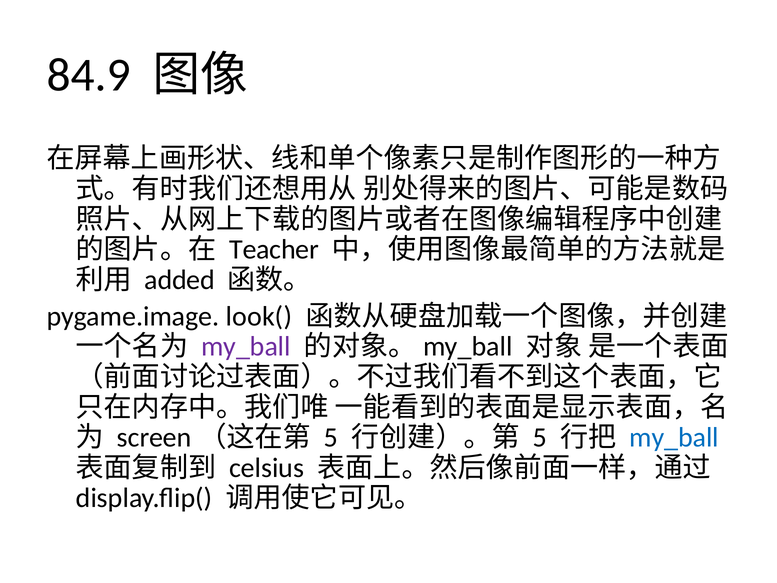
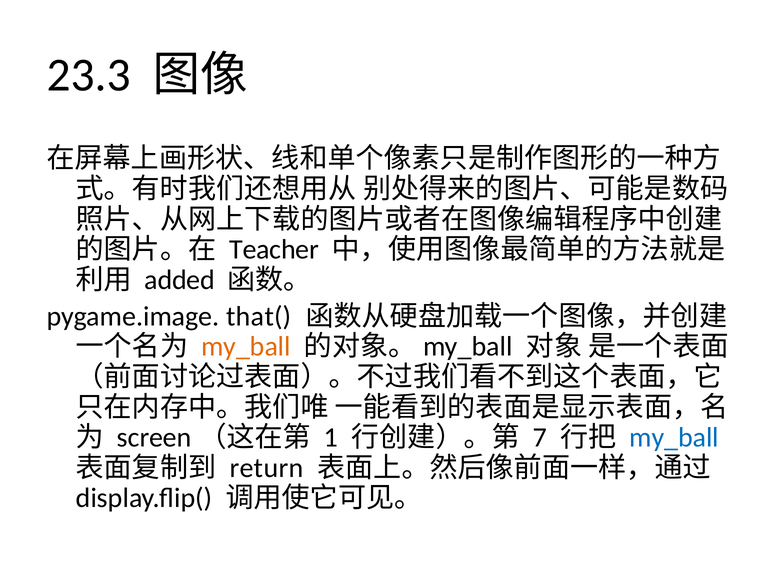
84.9: 84.9 -> 23.3
look(: look( -> that(
my_ball at (246, 347) colour: purple -> orange
5 at (331, 437): 5 -> 1
5 at (540, 437): 5 -> 7
celsius: celsius -> return
